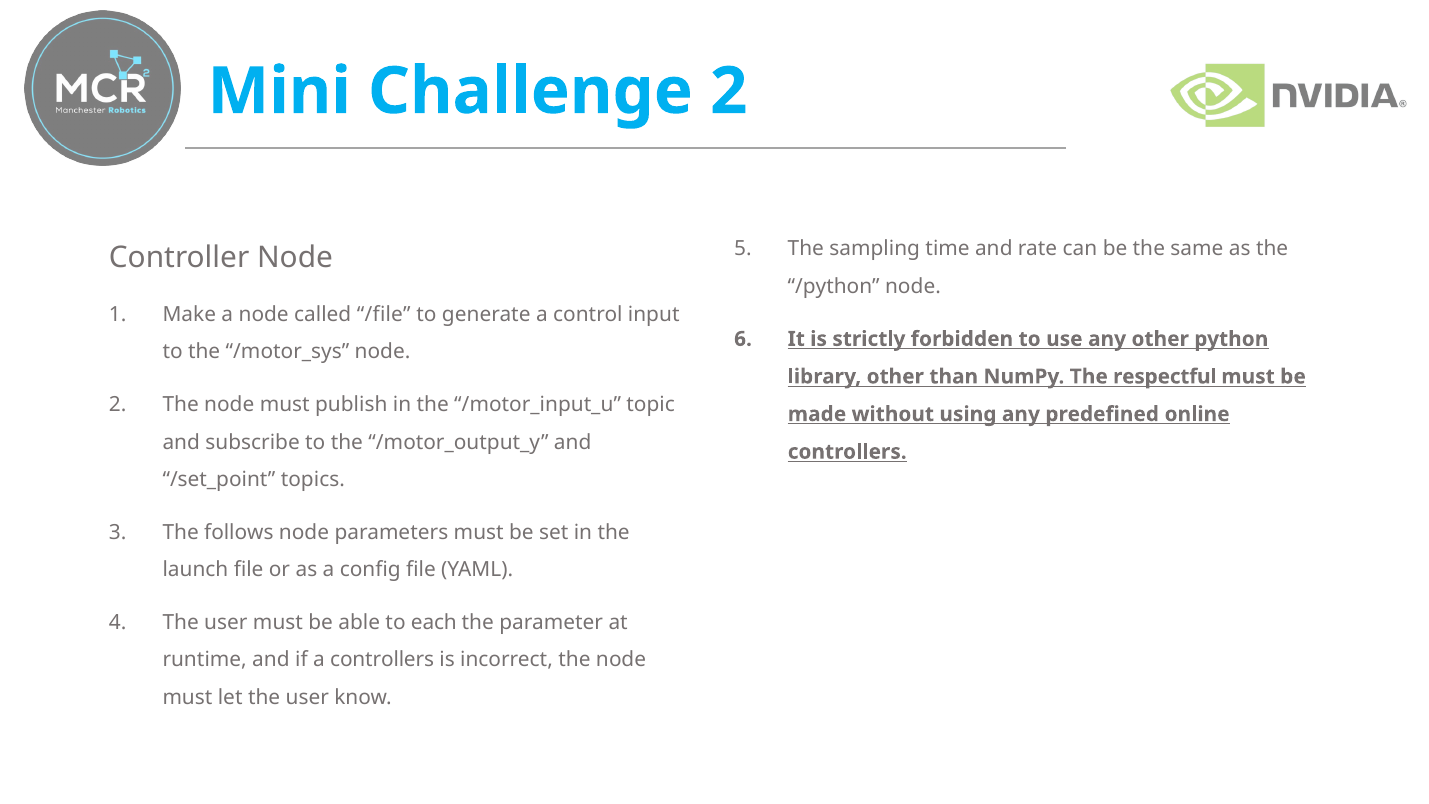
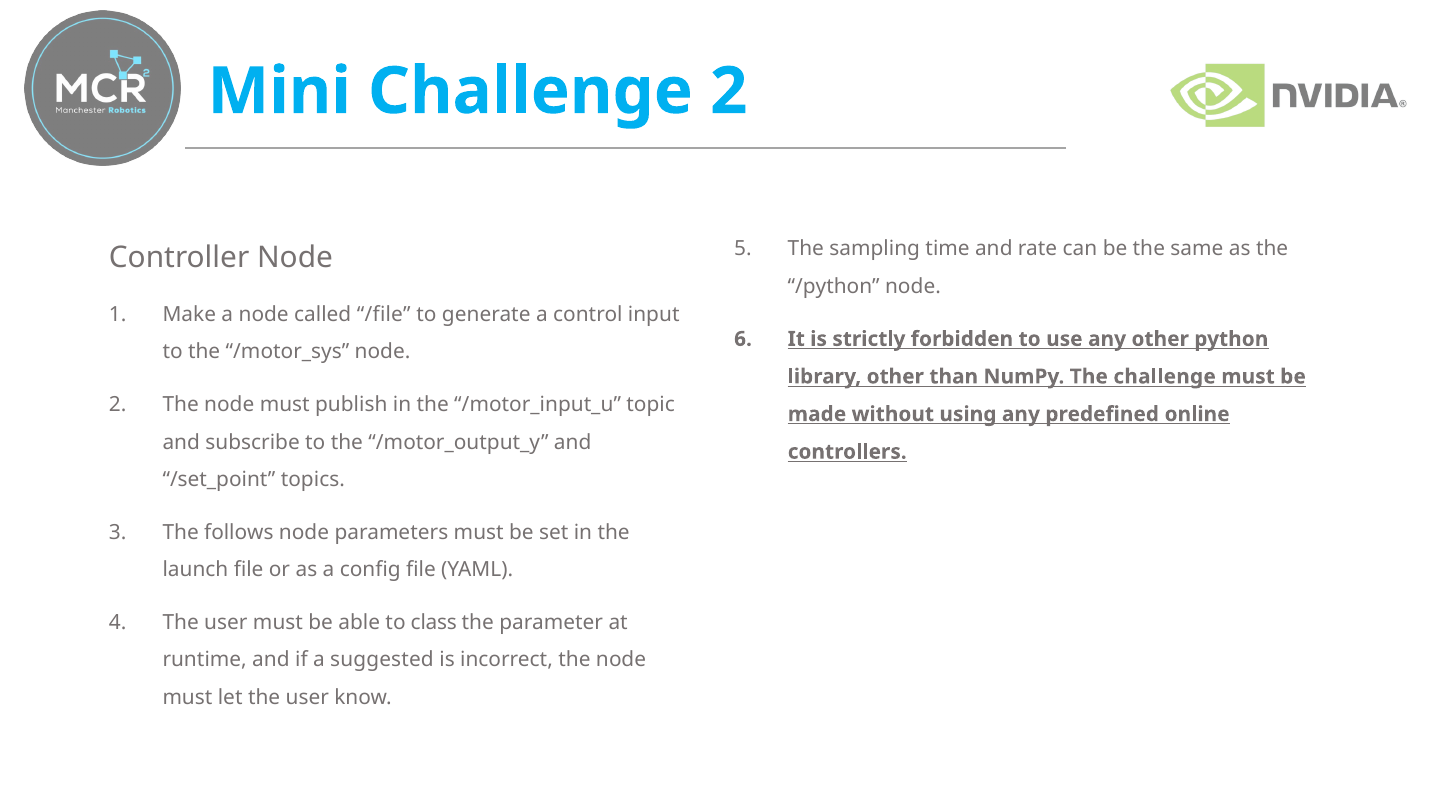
The respectful: respectful -> challenge
each: each -> class
a controllers: controllers -> suggested
